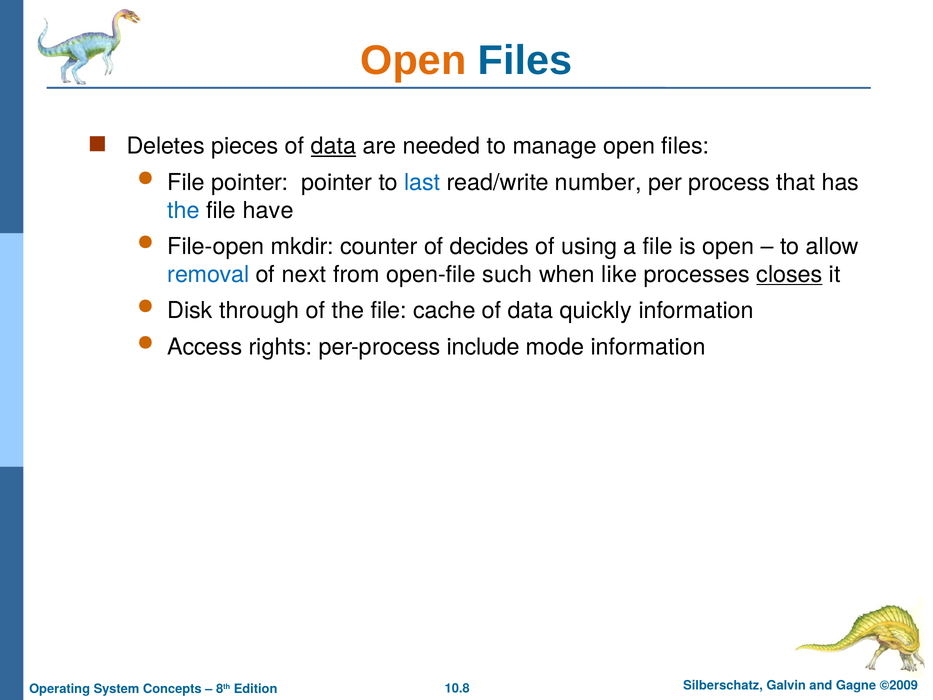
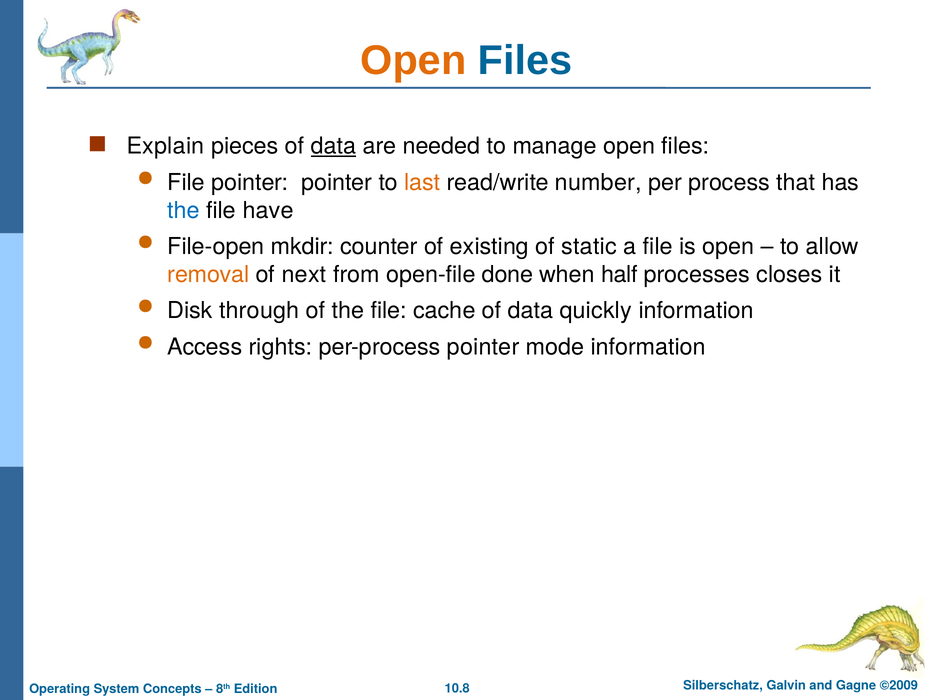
Deletes: Deletes -> Explain
last colour: blue -> orange
decides: decides -> existing
using: using -> static
removal colour: blue -> orange
such: such -> done
like: like -> half
closes underline: present -> none
per-process include: include -> pointer
